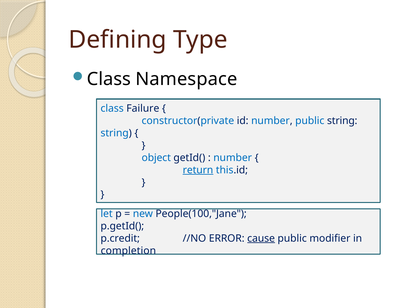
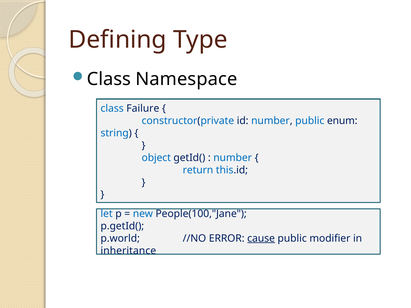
public string: string -> enum
return underline: present -> none
p.credit: p.credit -> p.world
completion: completion -> inheritance
